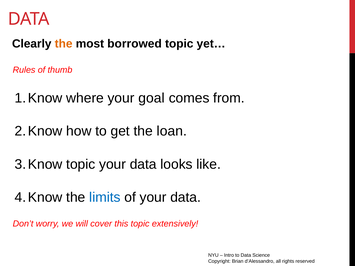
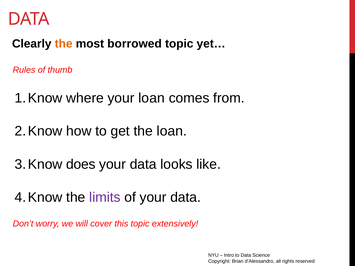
your goal: goal -> loan
topic at (81, 164): topic -> does
limits colour: blue -> purple
